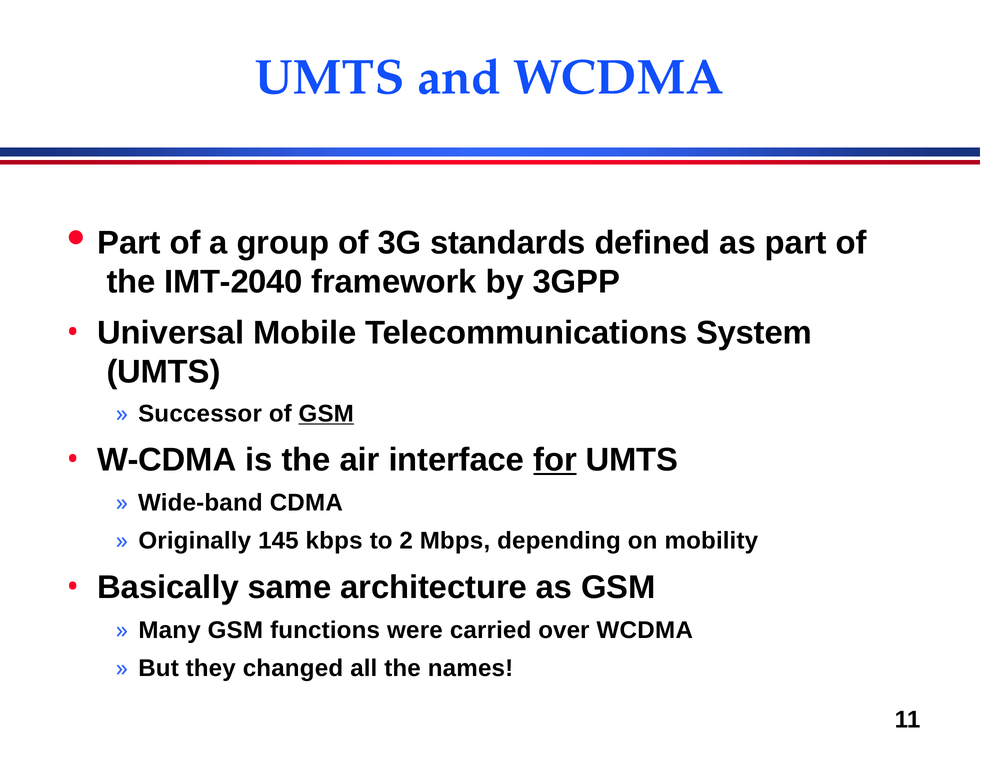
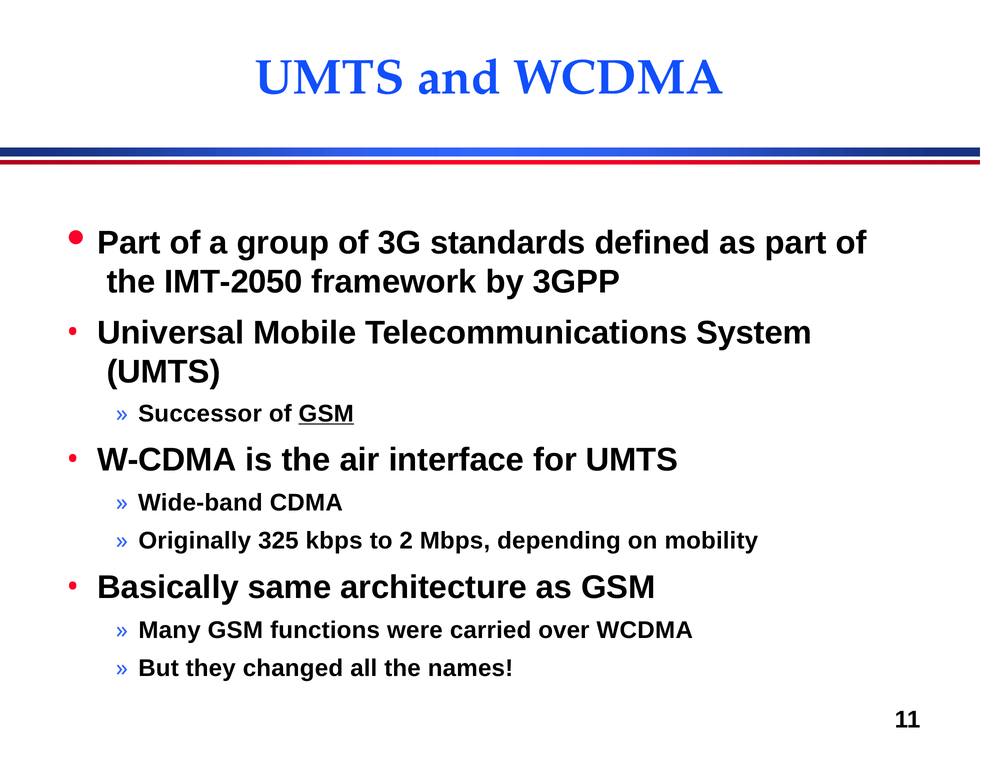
IMT-2040: IMT-2040 -> IMT-2050
for underline: present -> none
145: 145 -> 325
